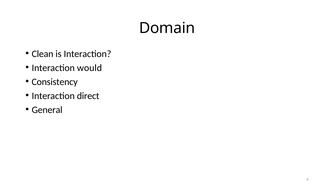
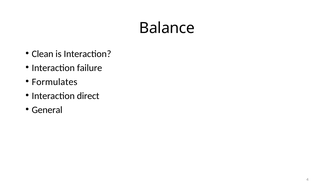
Domain: Domain -> Balance
would: would -> failure
Consistency: Consistency -> Formulates
